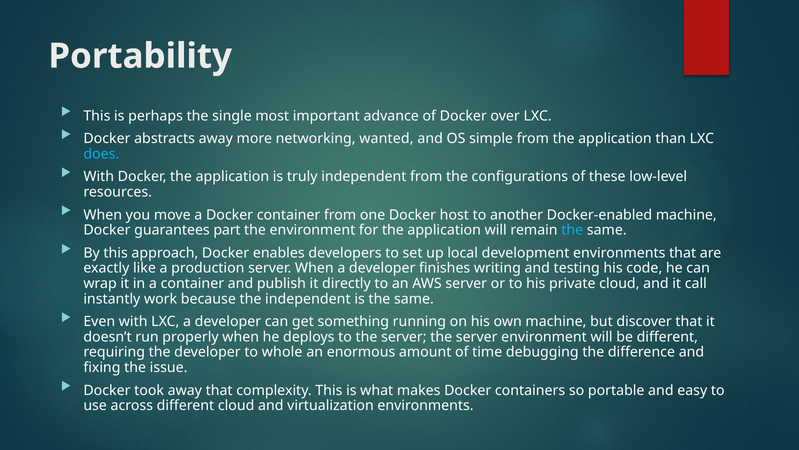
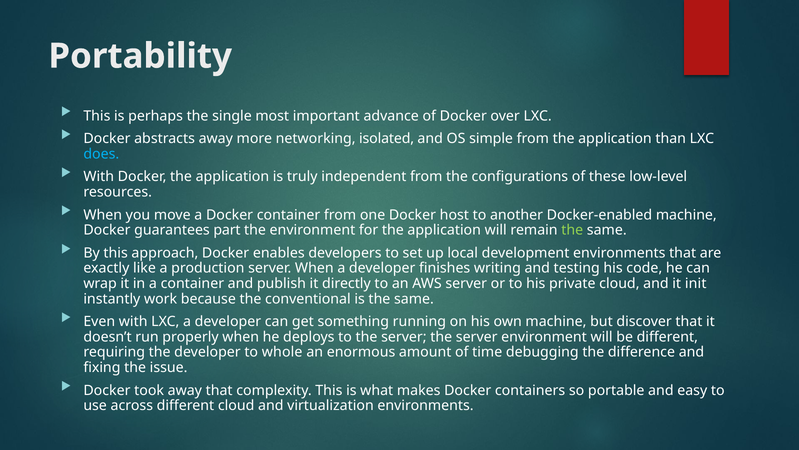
wanted: wanted -> isolated
the at (572, 230) colour: light blue -> light green
call: call -> init
the independent: independent -> conventional
